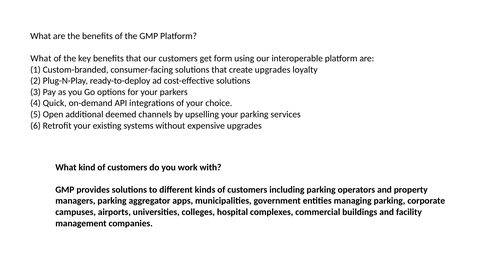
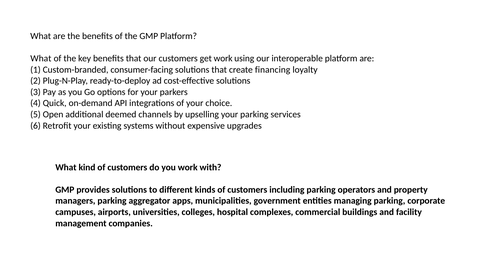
get form: form -> work
create upgrades: upgrades -> financing
